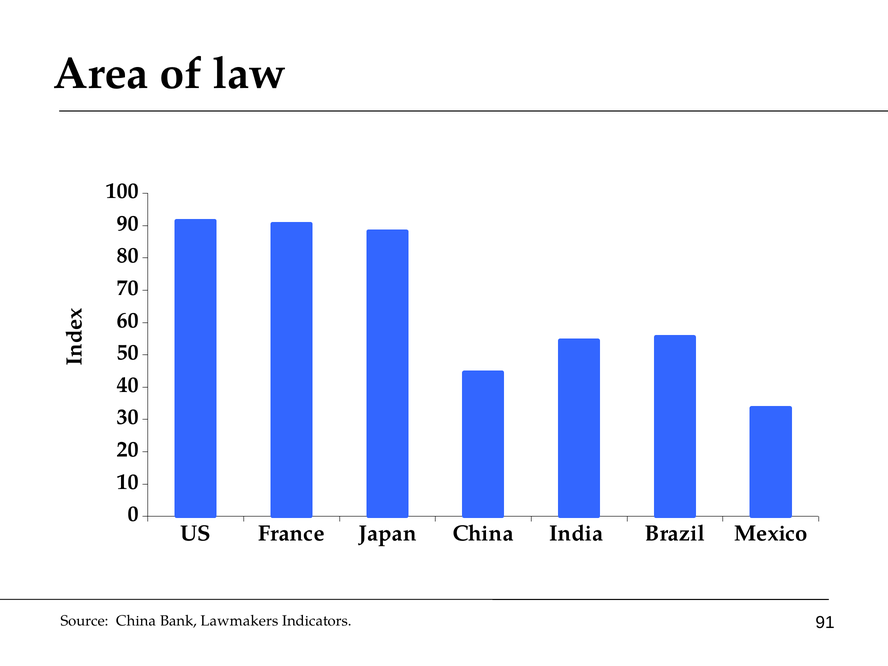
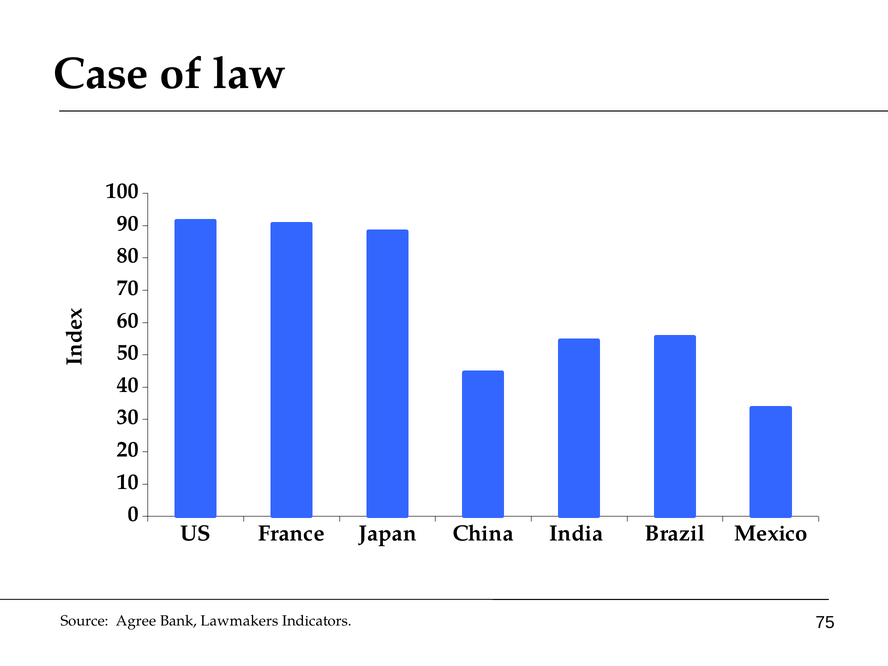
Area: Area -> Case
Source China: China -> Agree
91: 91 -> 75
